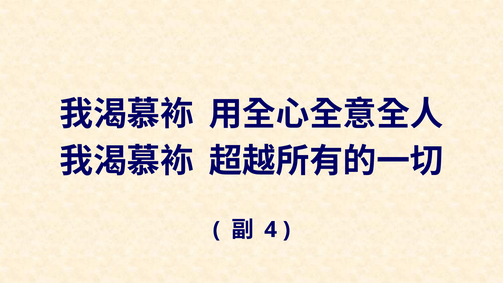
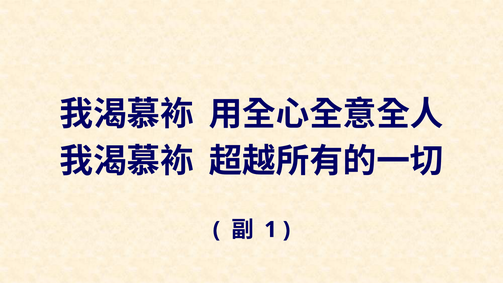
4: 4 -> 1
